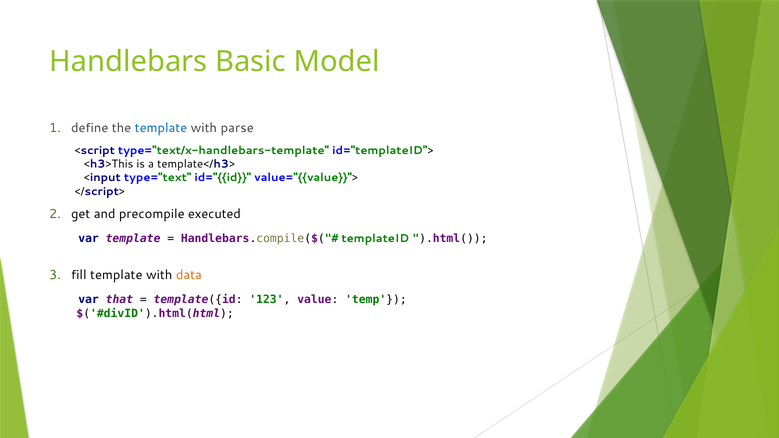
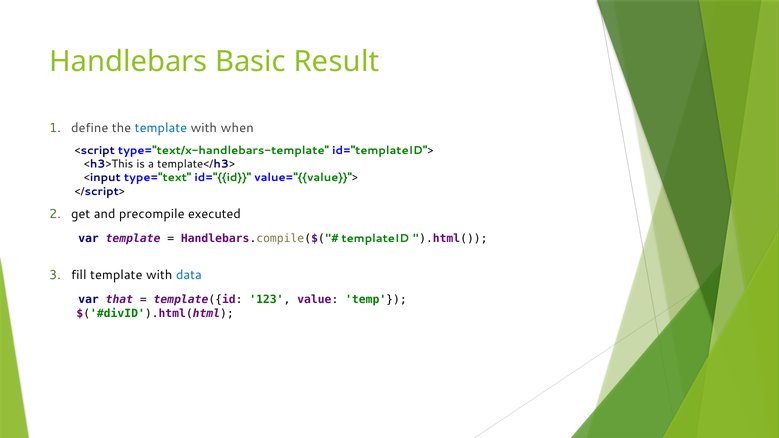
Model: Model -> Result
parse: parse -> when
data colour: orange -> blue
